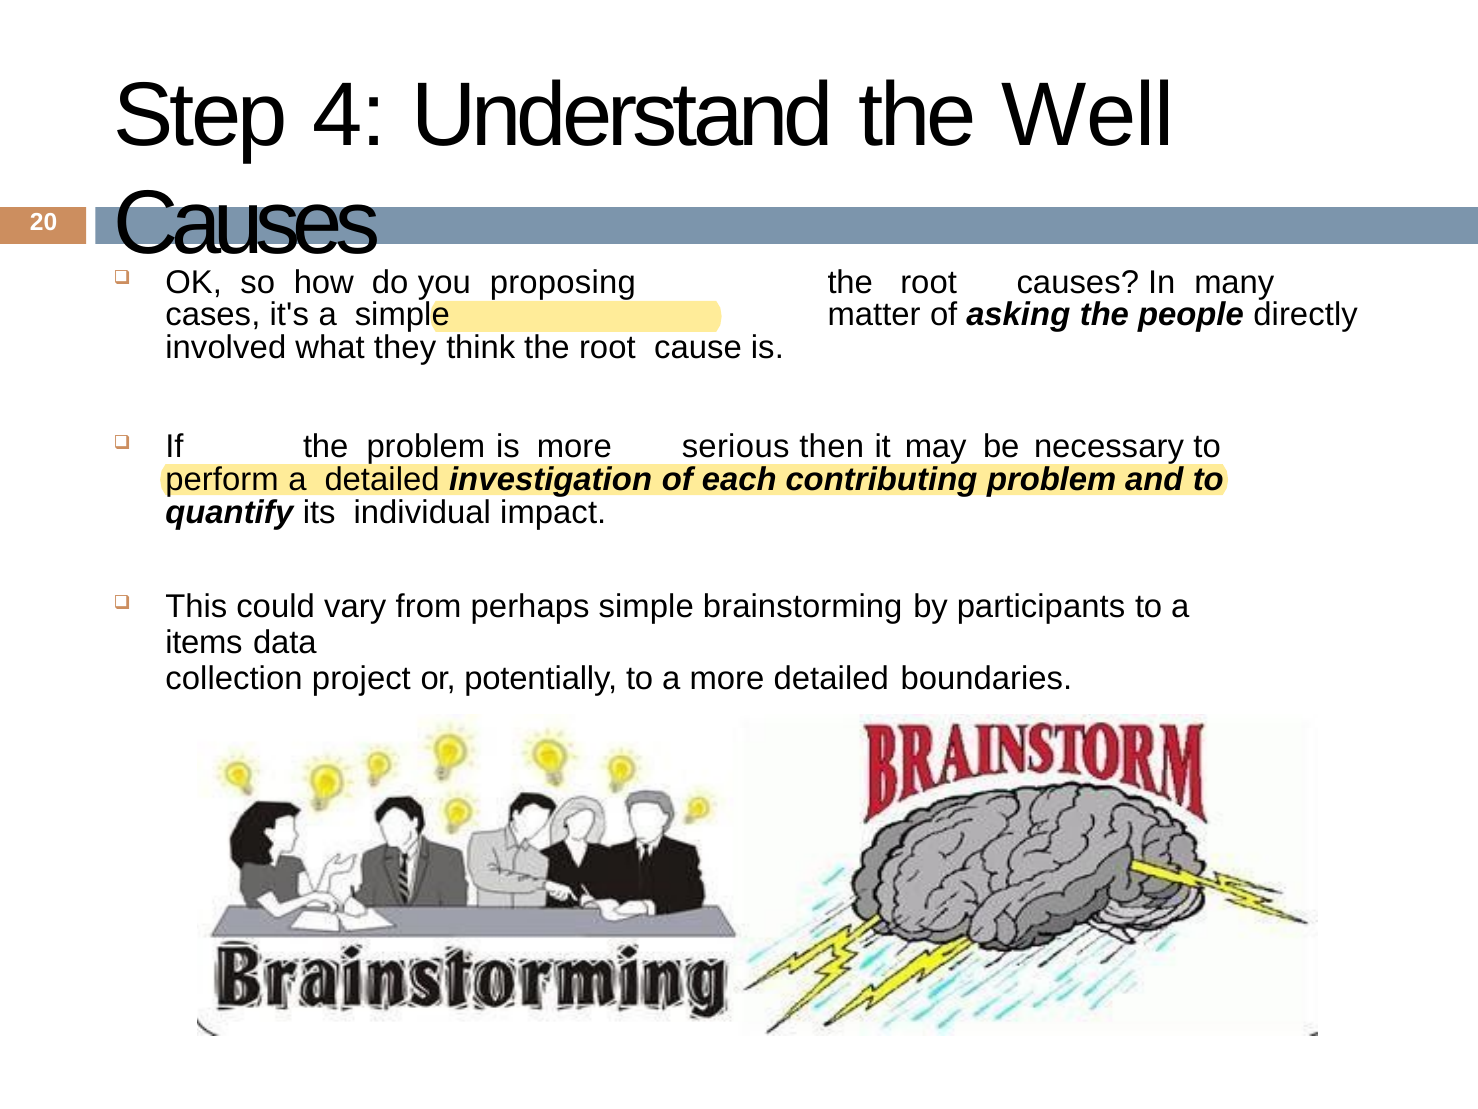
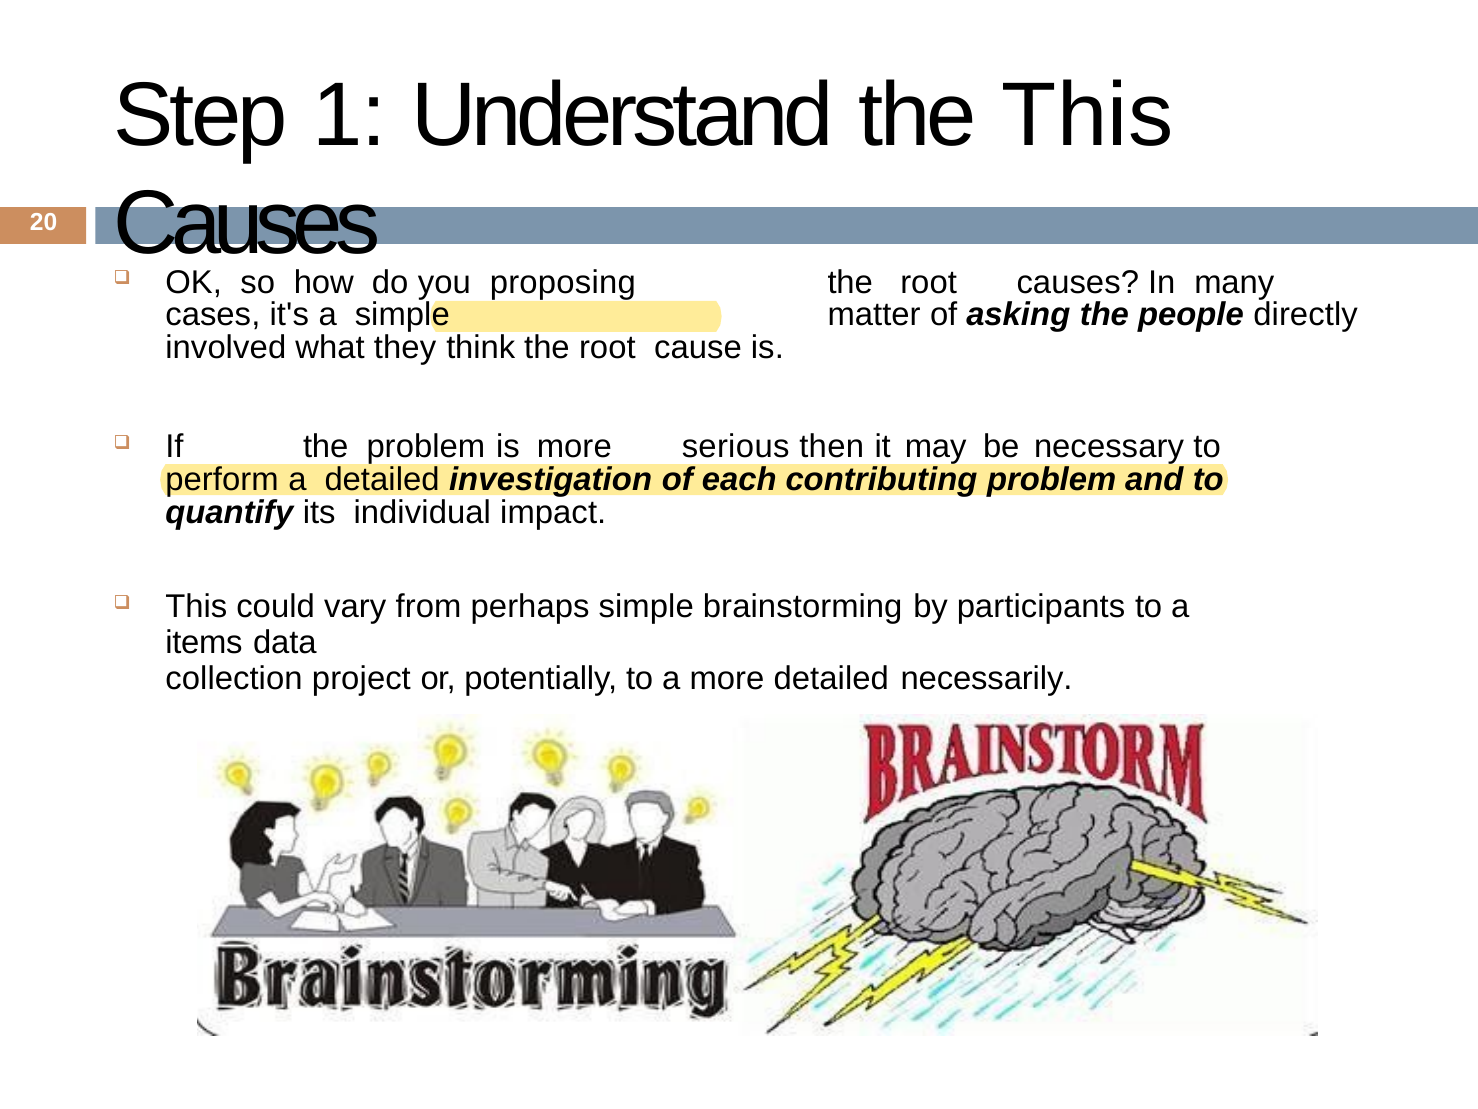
4: 4 -> 1
the Well: Well -> This
boundaries: boundaries -> necessarily
